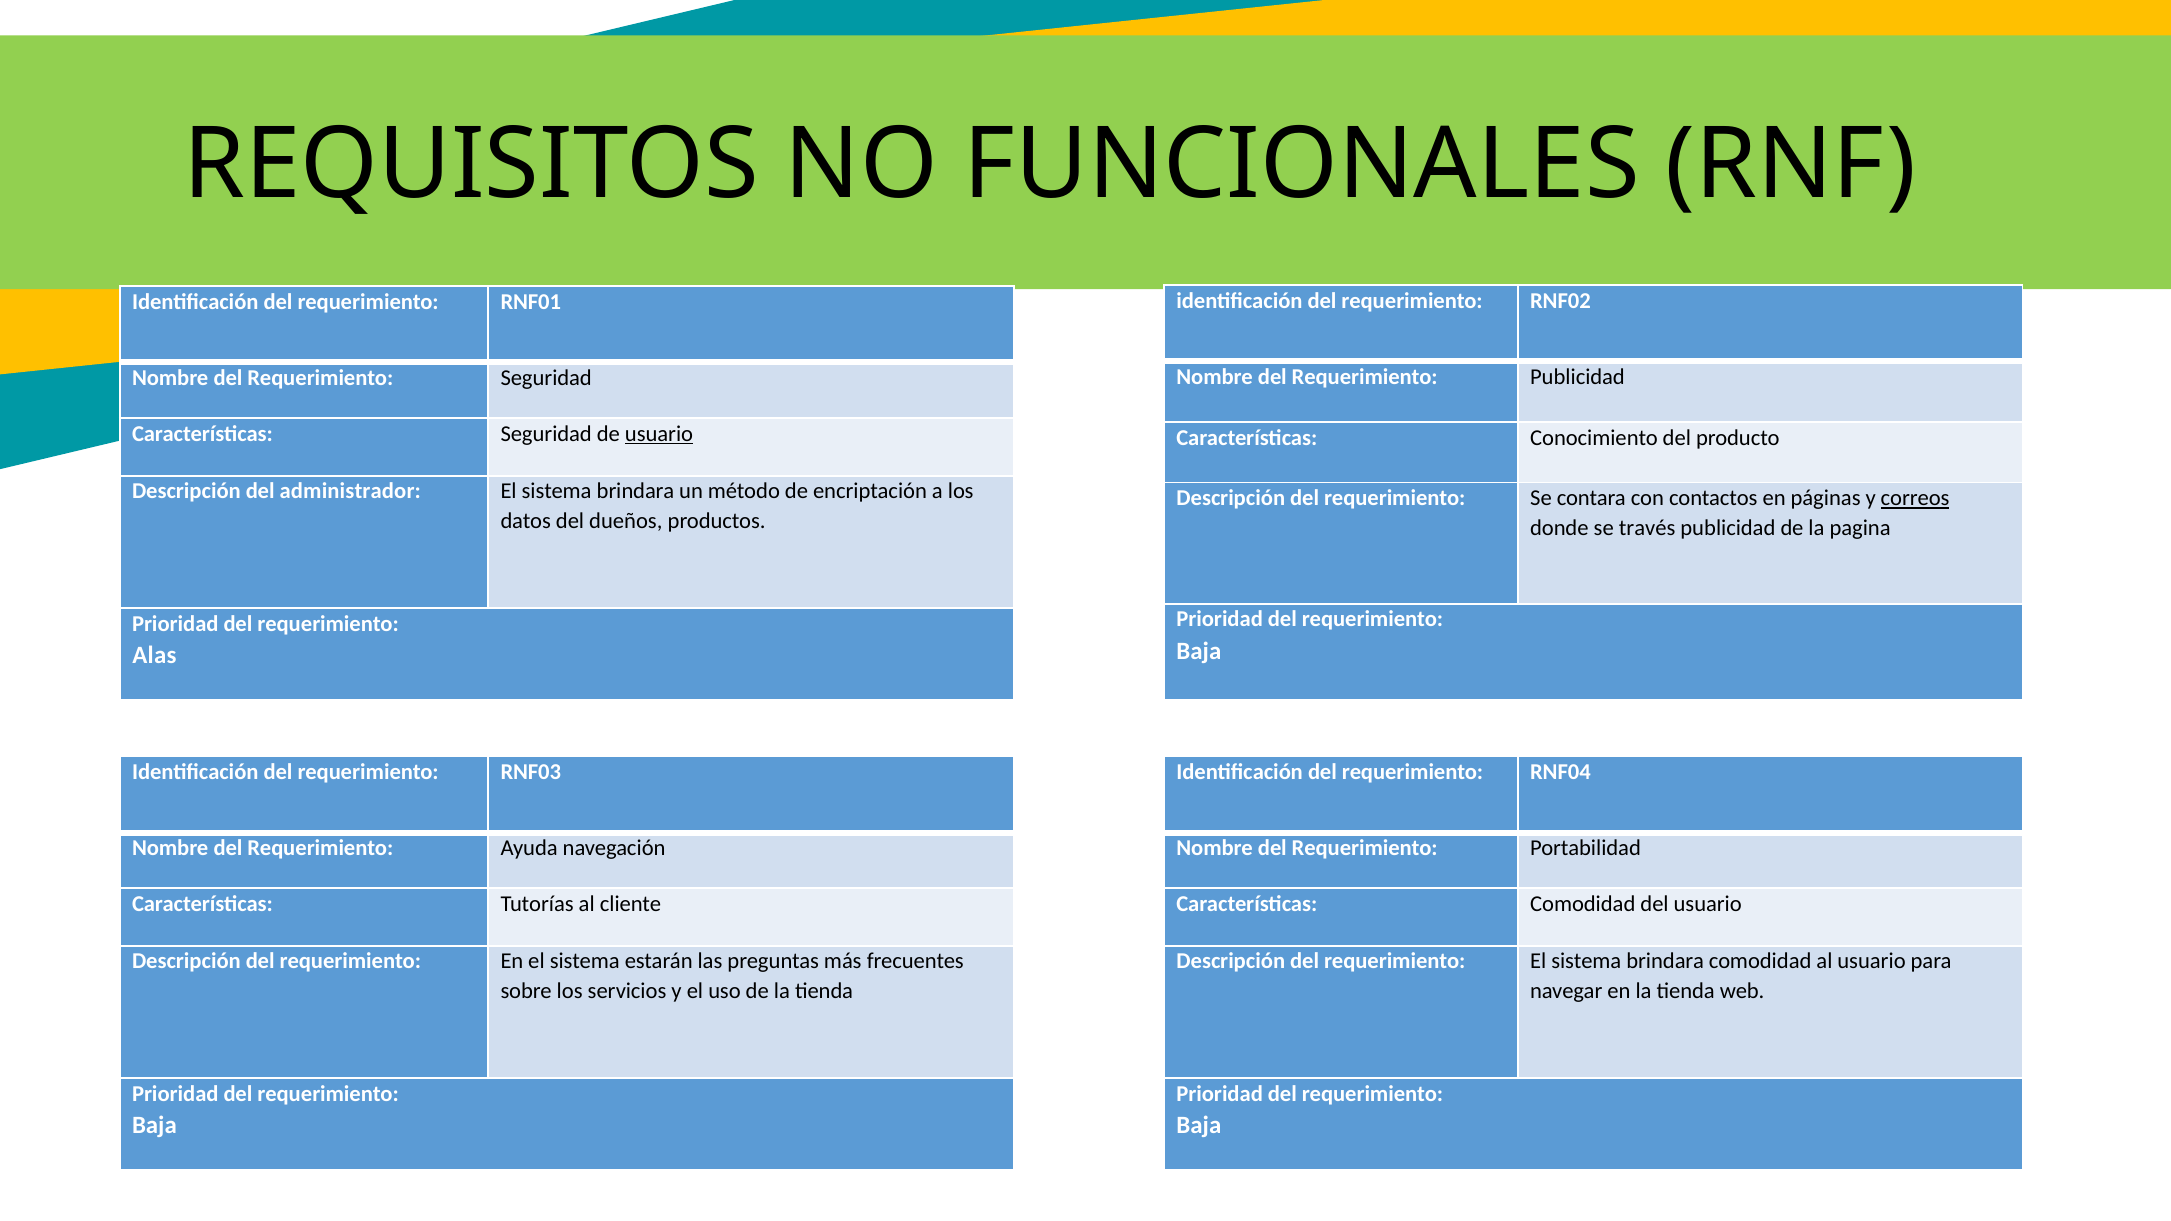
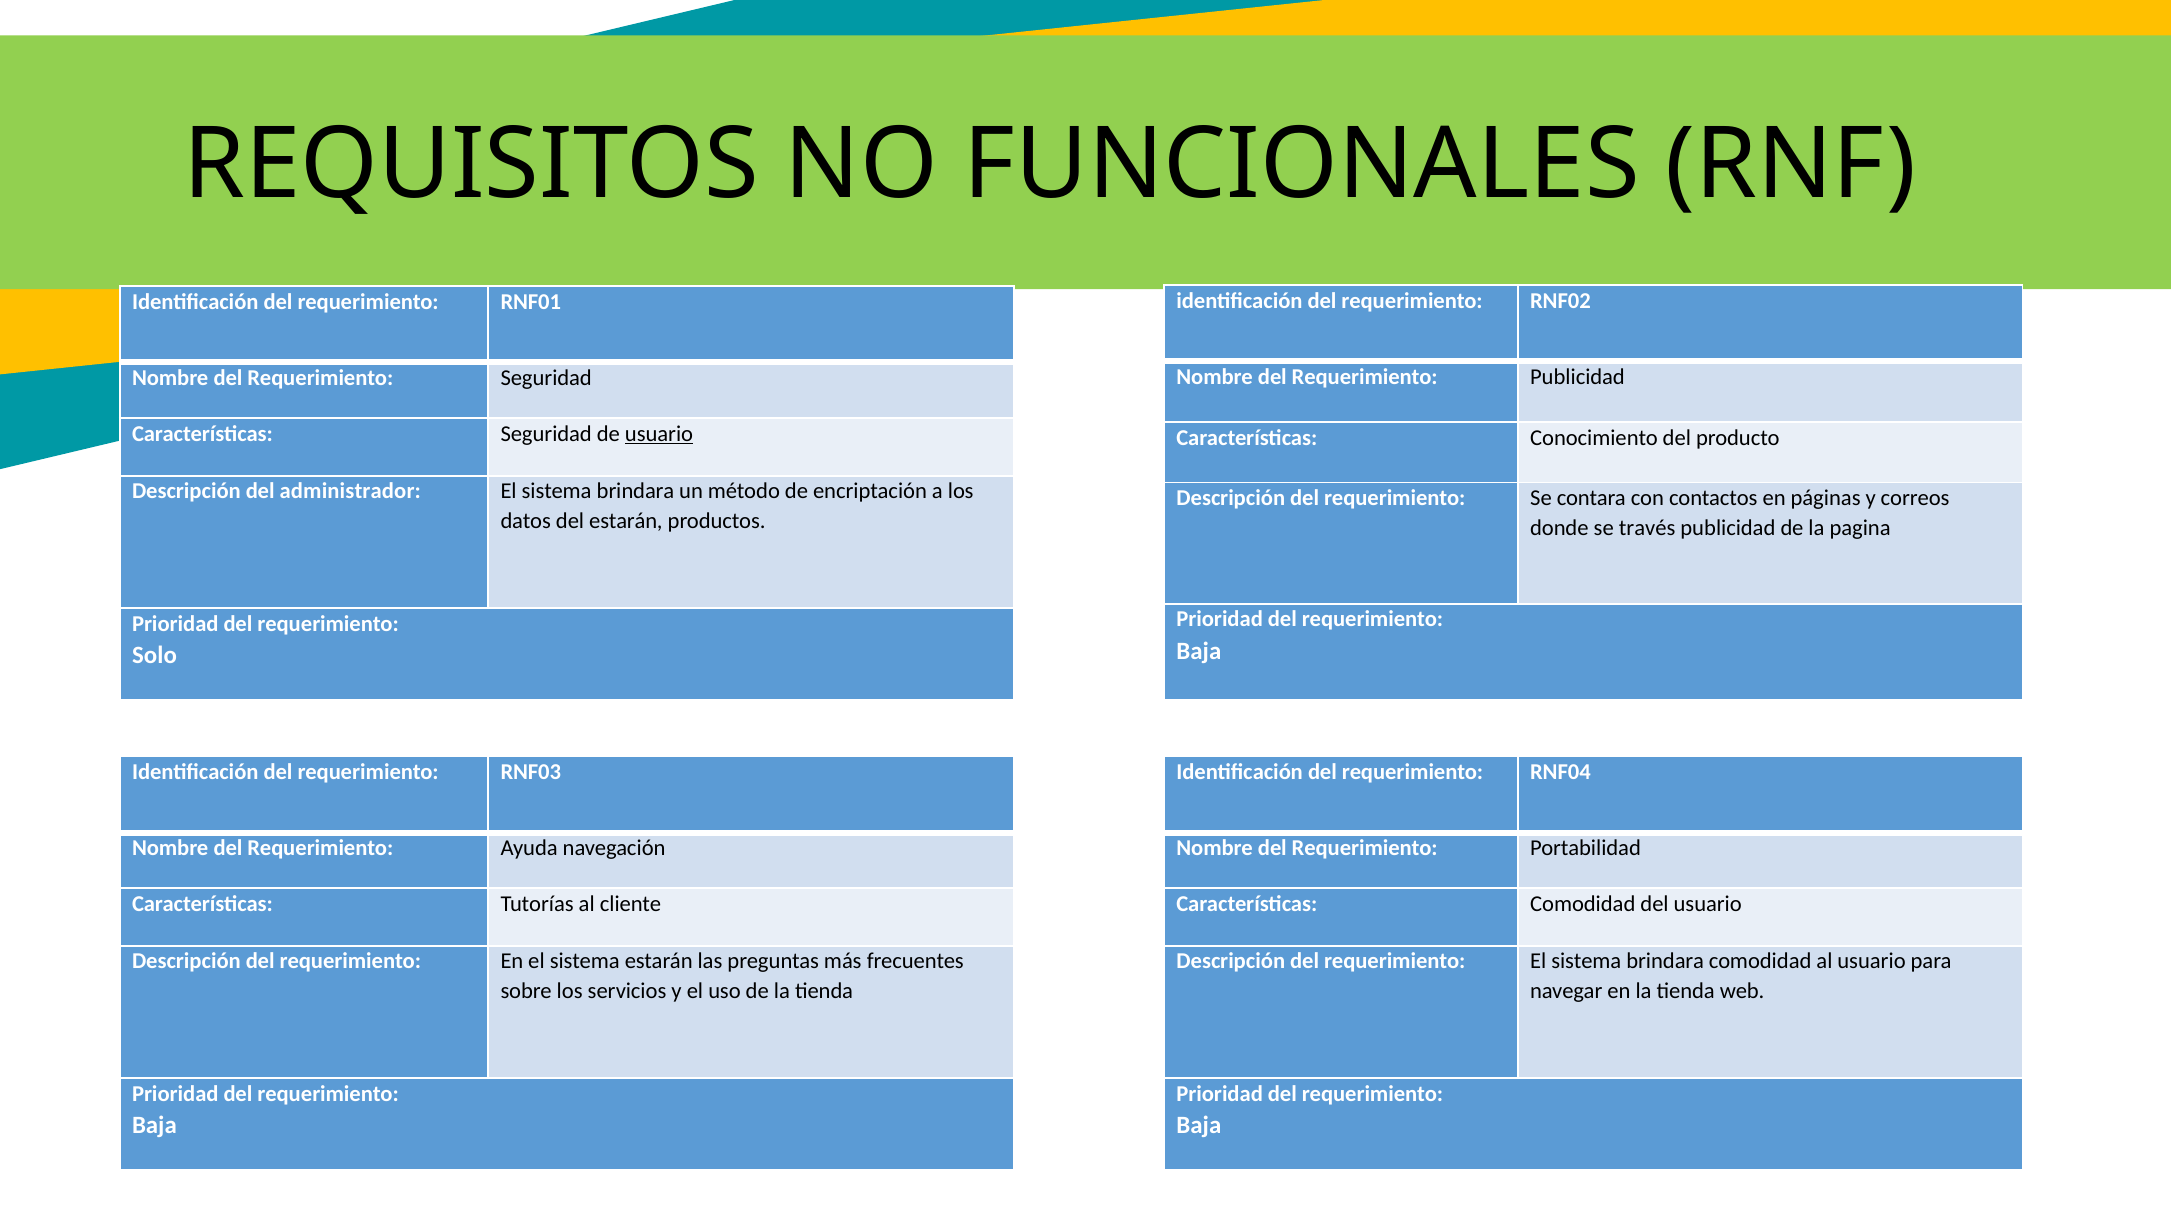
correos underline: present -> none
del dueños: dueños -> estarán
Alas: Alas -> Solo
